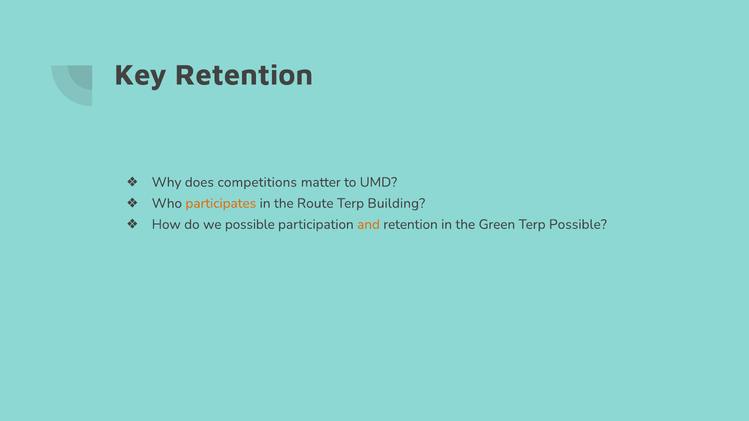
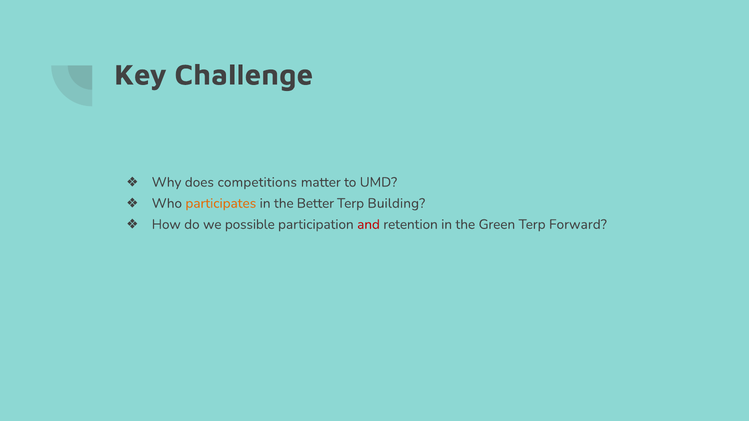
Key Retention: Retention -> Challenge
Route: Route -> Better
and colour: orange -> red
Terp Possible: Possible -> Forward
